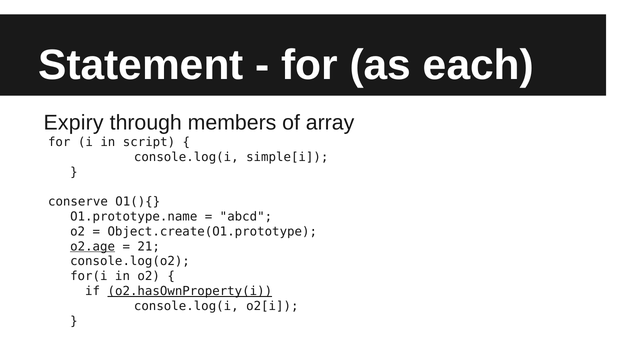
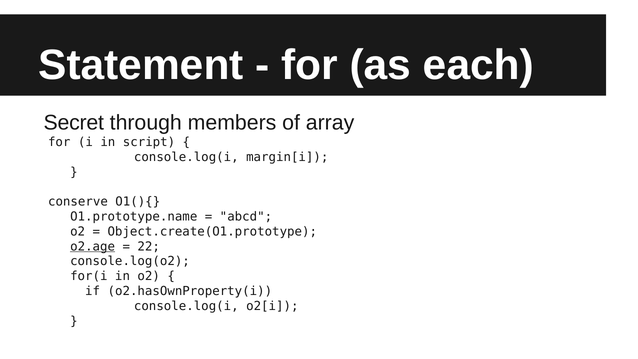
Expiry: Expiry -> Secret
simple[i: simple[i -> margin[i
21: 21 -> 22
o2.hasOwnProperty(i underline: present -> none
